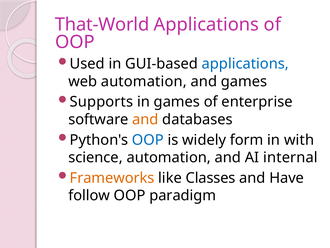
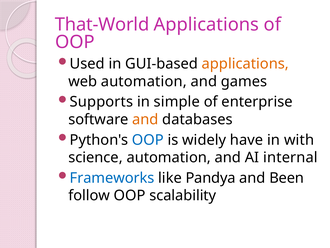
applications at (245, 64) colour: blue -> orange
in games: games -> simple
form: form -> have
Frameworks colour: orange -> blue
Classes: Classes -> Pandya
Have: Have -> Been
paradigm: paradigm -> scalability
